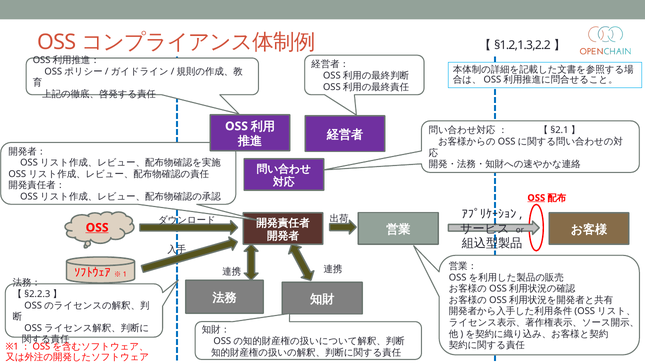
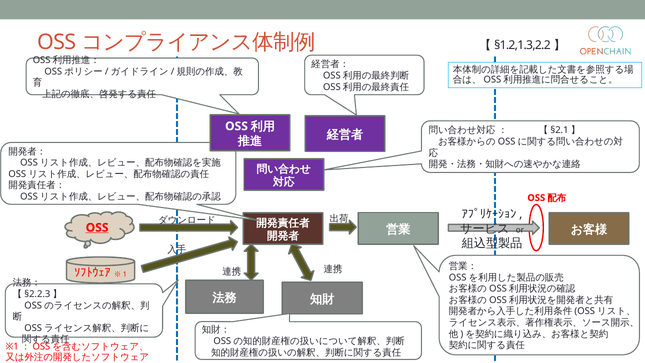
OSS at (536, 198) underline: present -> none
